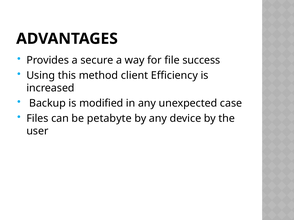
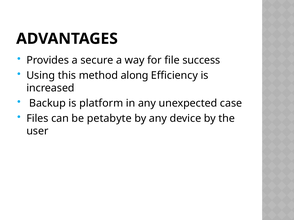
client: client -> along
modified: modified -> platform
